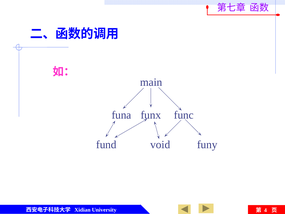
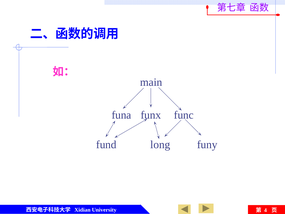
void: void -> long
